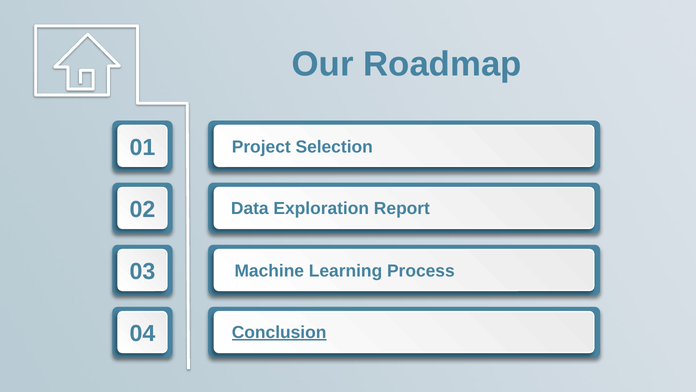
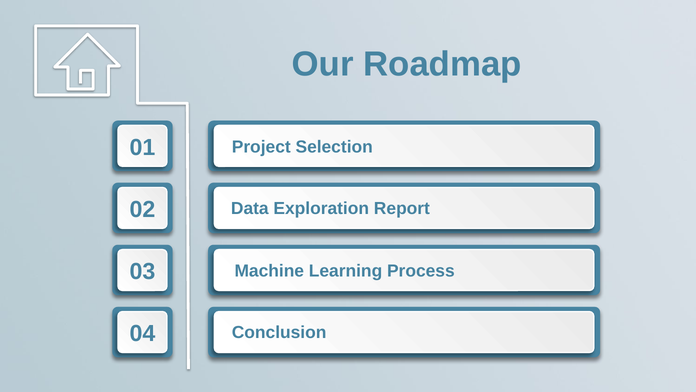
Conclusion underline: present -> none
